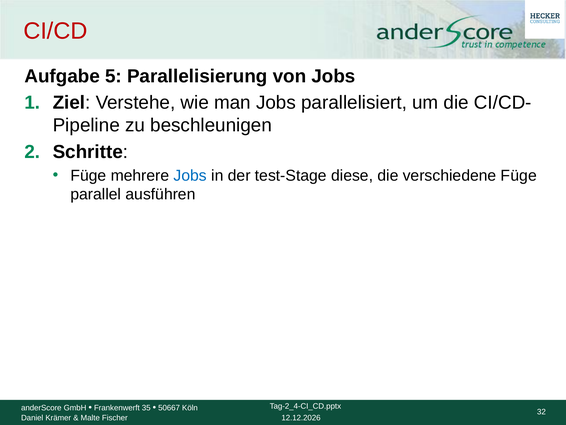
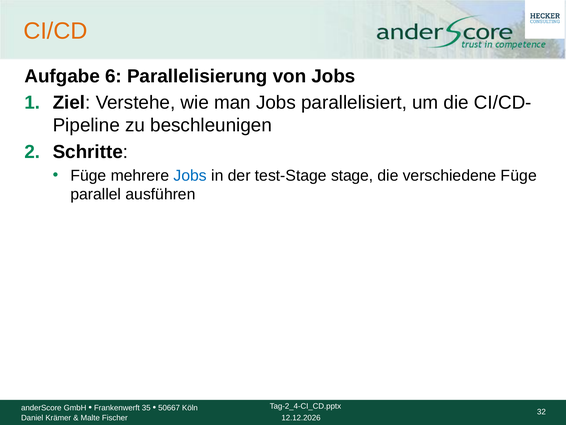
CI/CD colour: red -> orange
5: 5 -> 6
diese: diese -> stage
